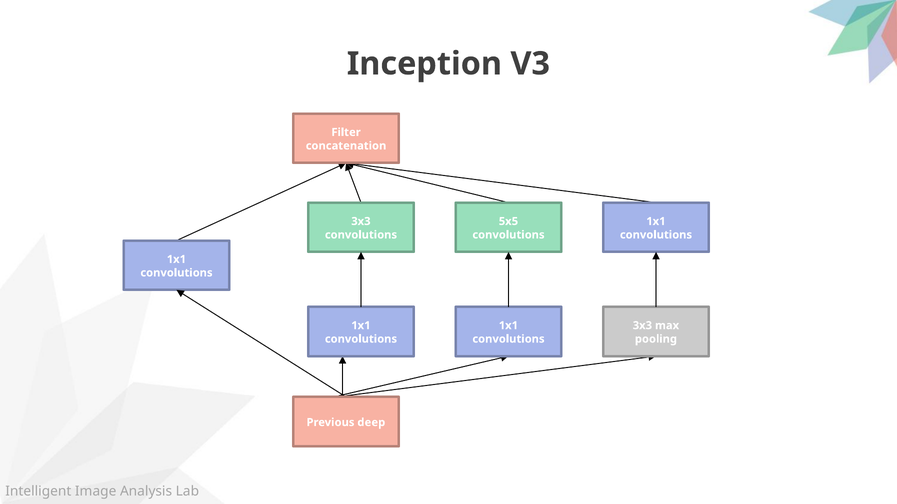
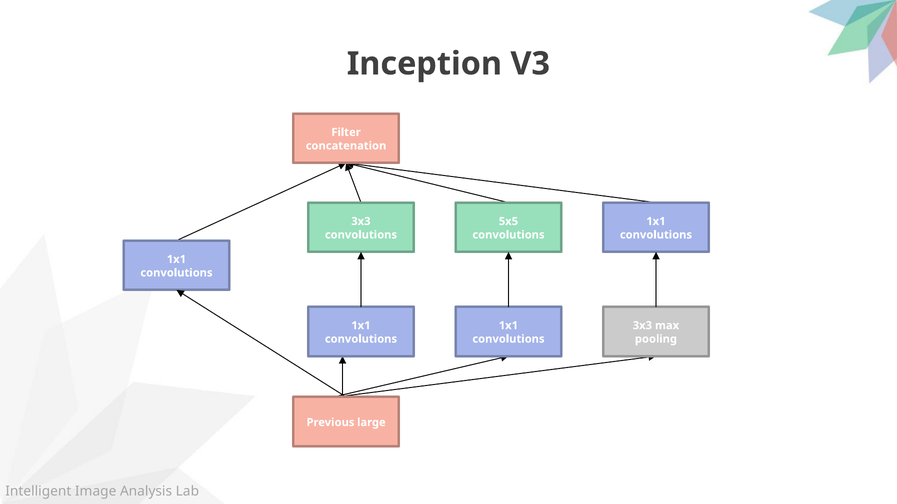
deep: deep -> large
